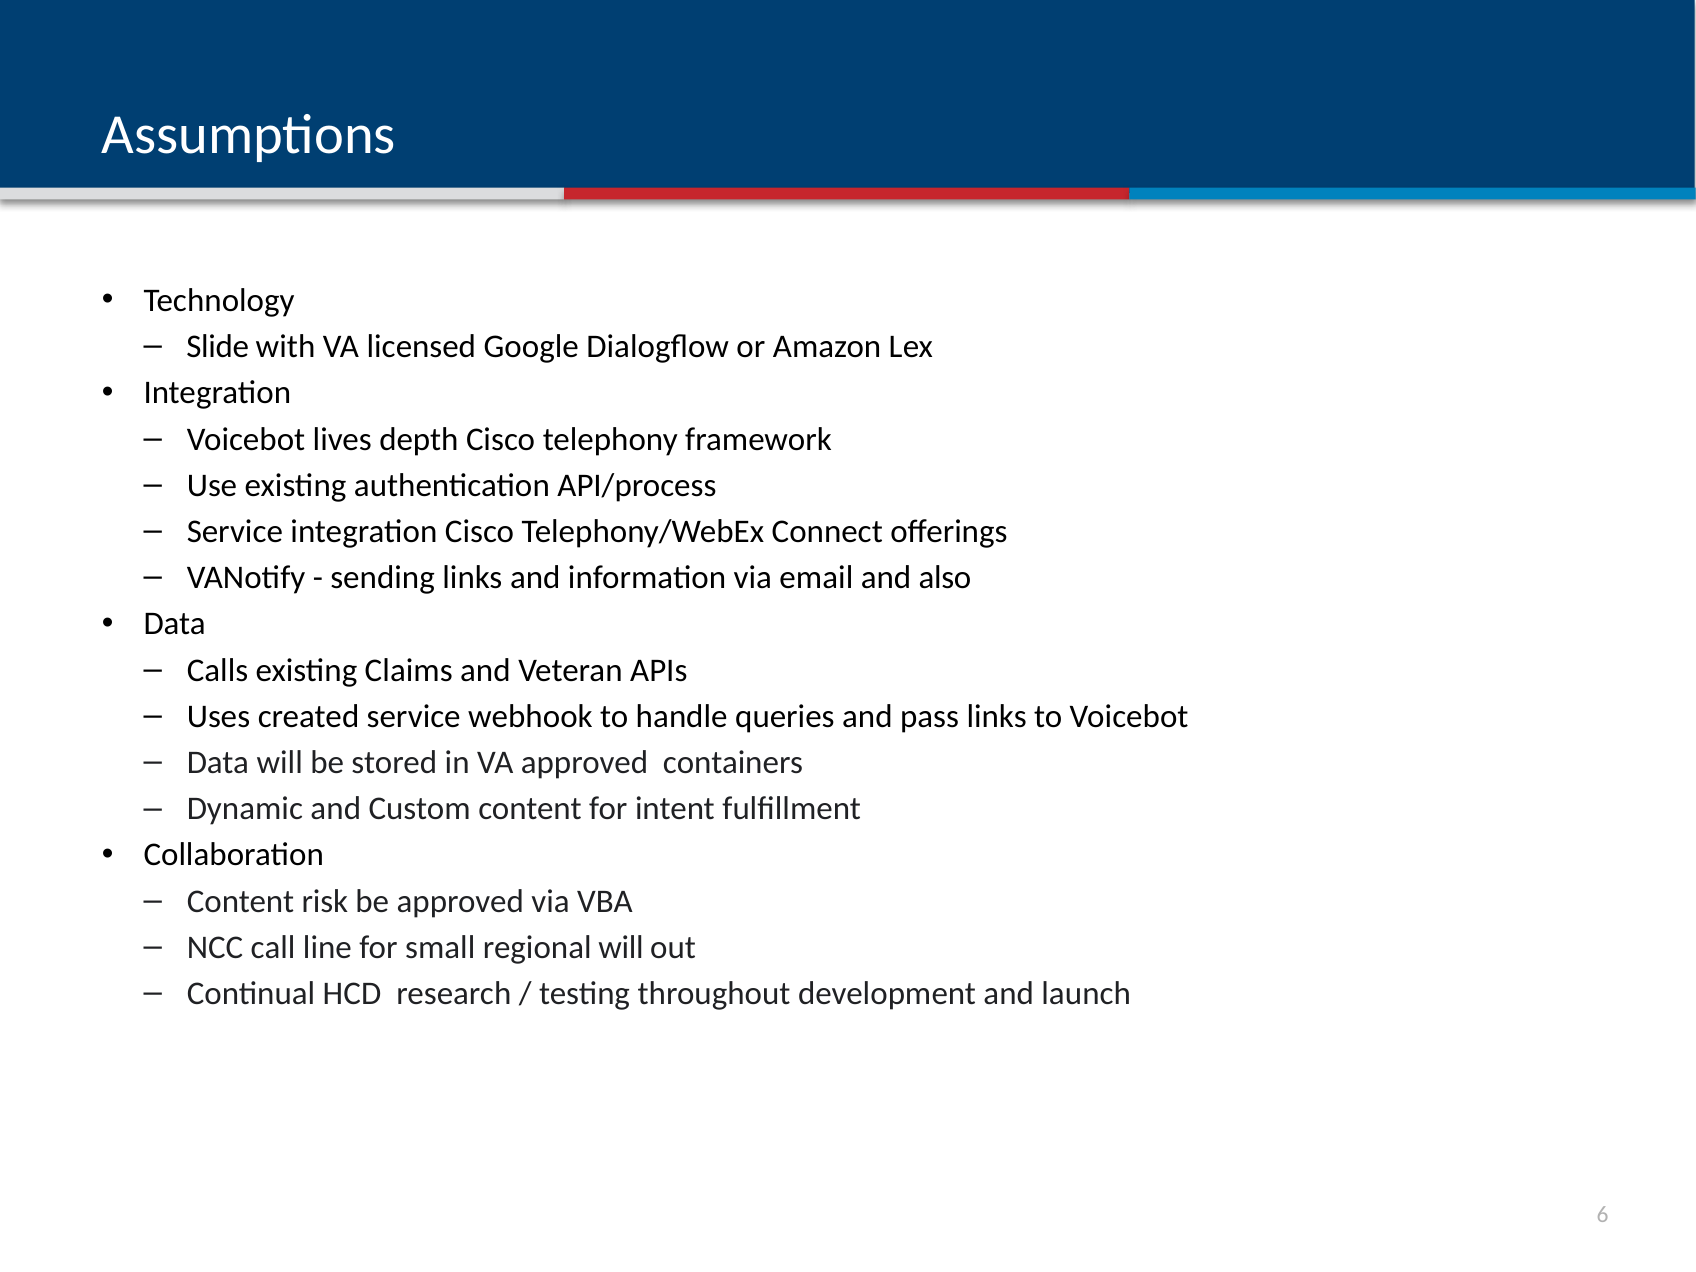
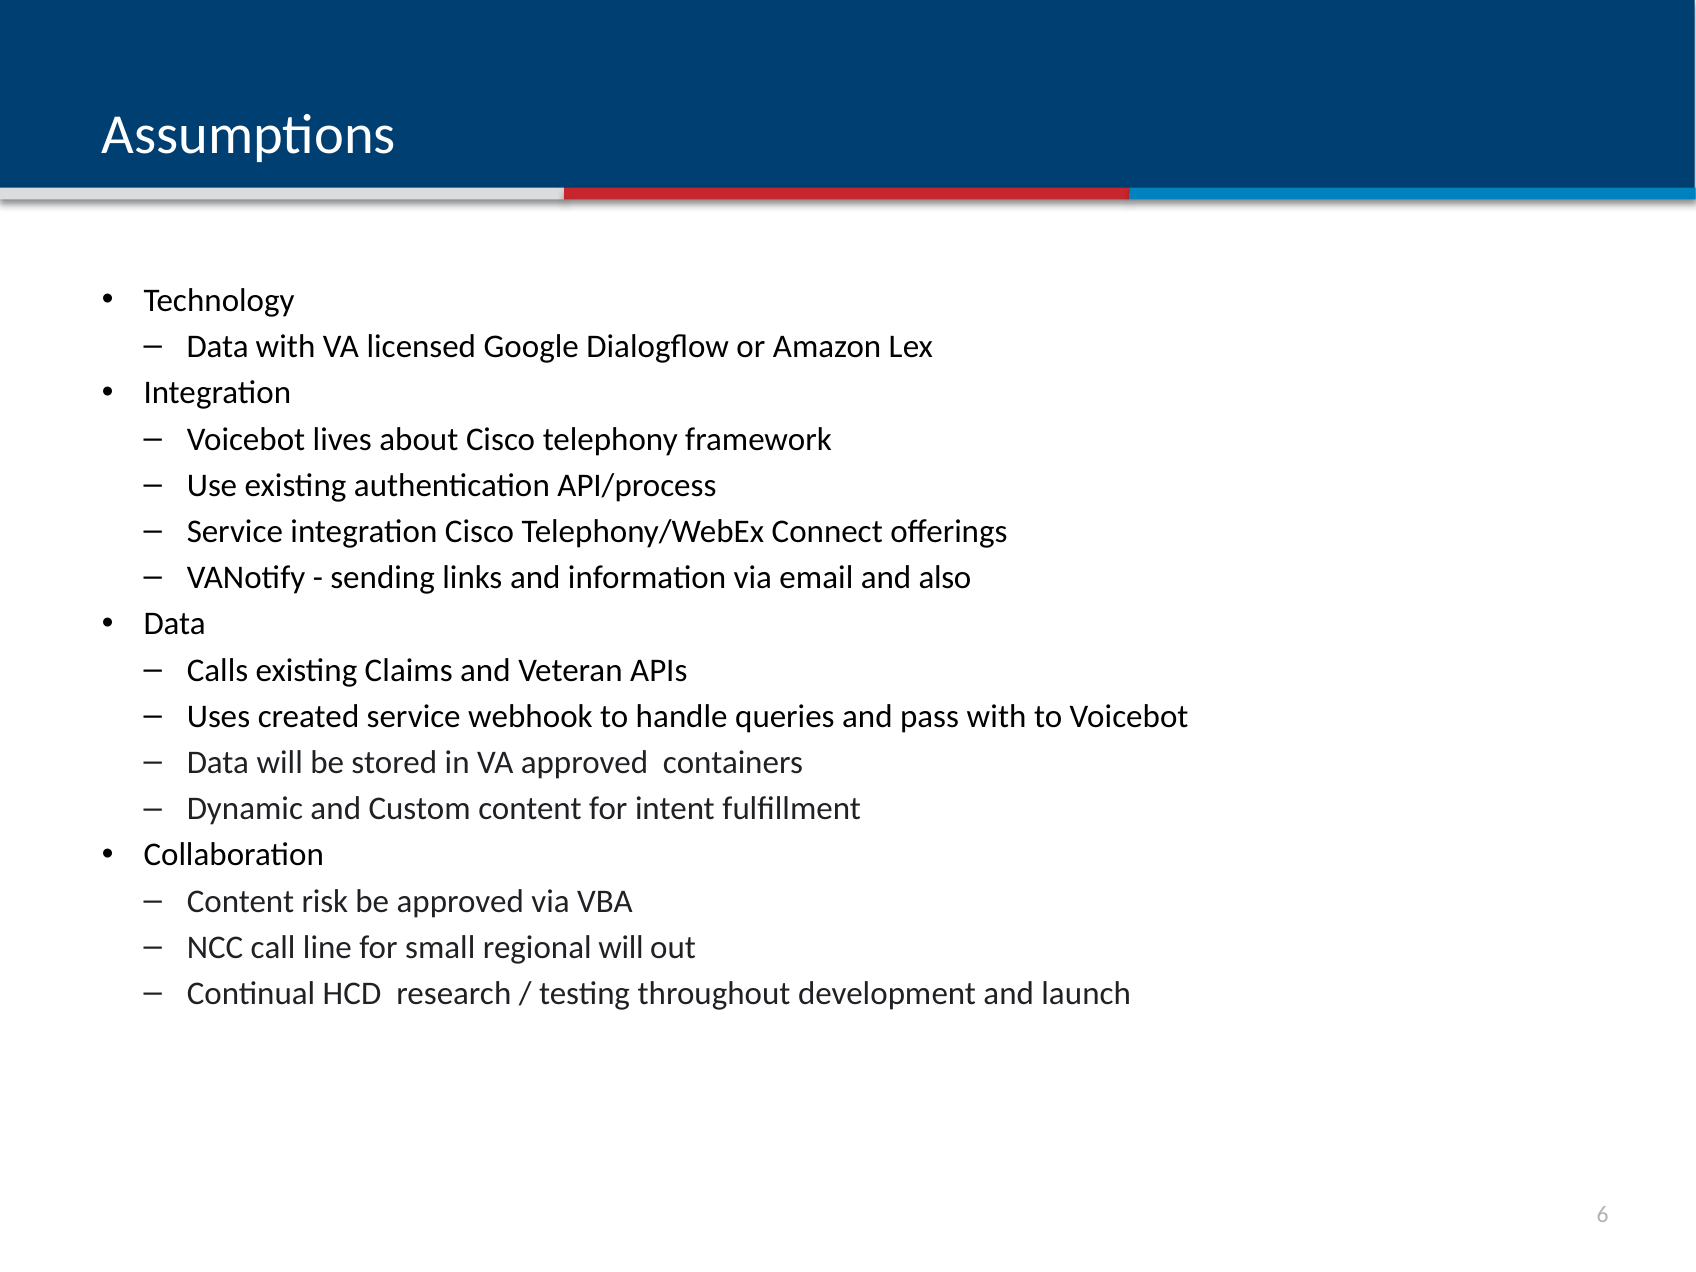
Slide at (218, 347): Slide -> Data
depth: depth -> about
pass links: links -> with
